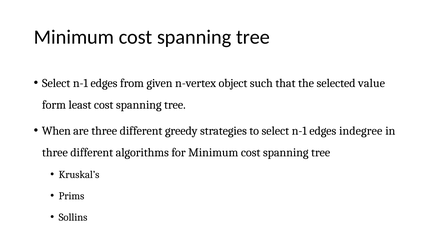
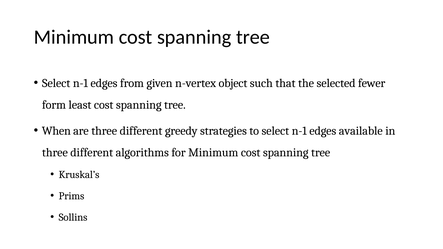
value: value -> fewer
indegree: indegree -> available
